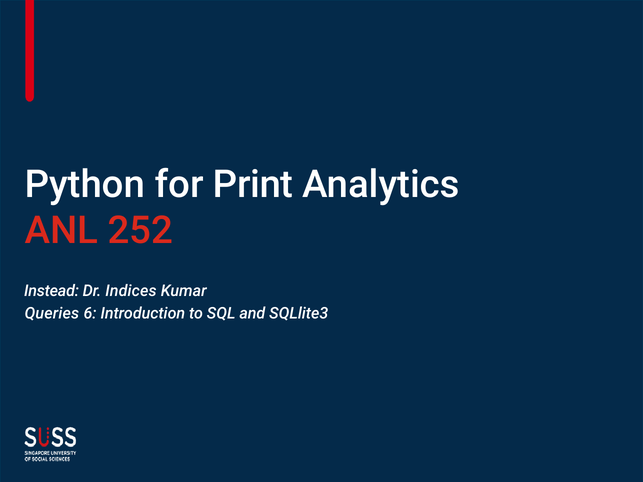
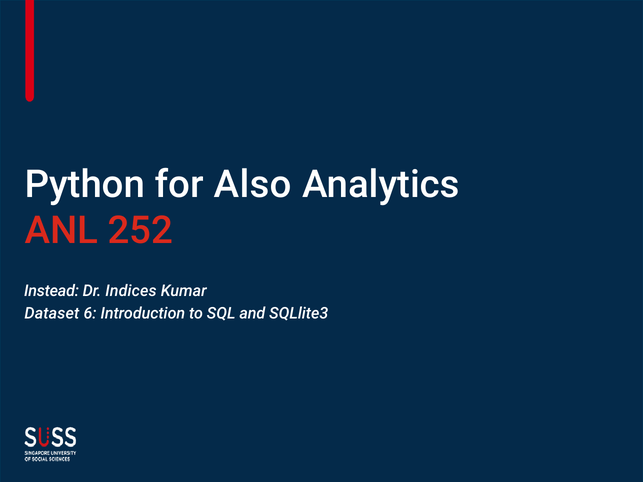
Print: Print -> Also
Queries: Queries -> Dataset
